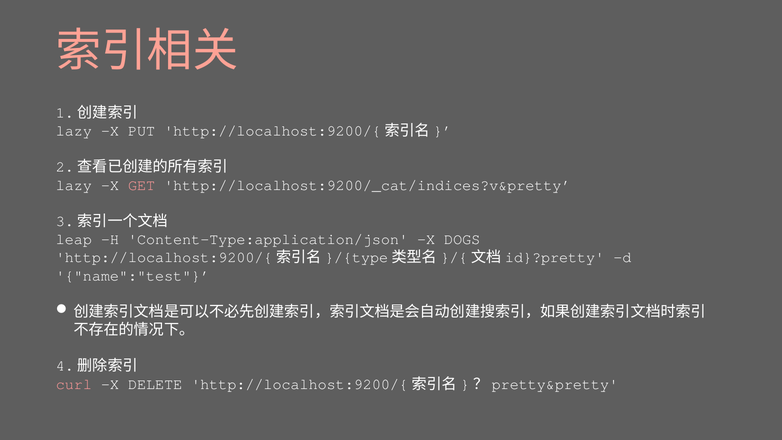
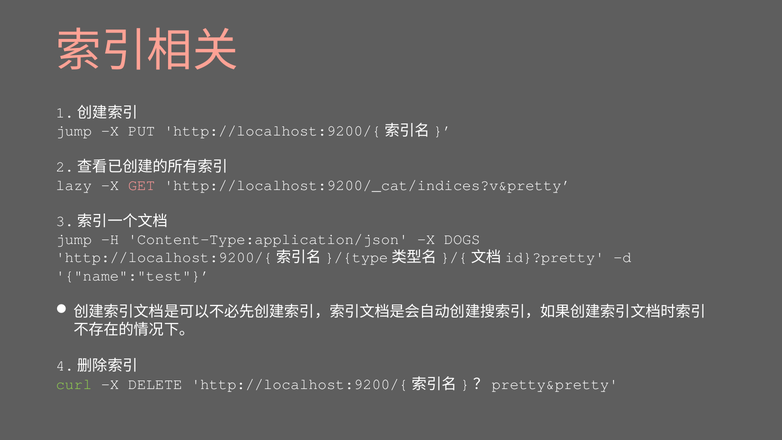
lazy at (74, 131): lazy -> jump
leap at (74, 239): leap -> jump
curl colour: pink -> light green
